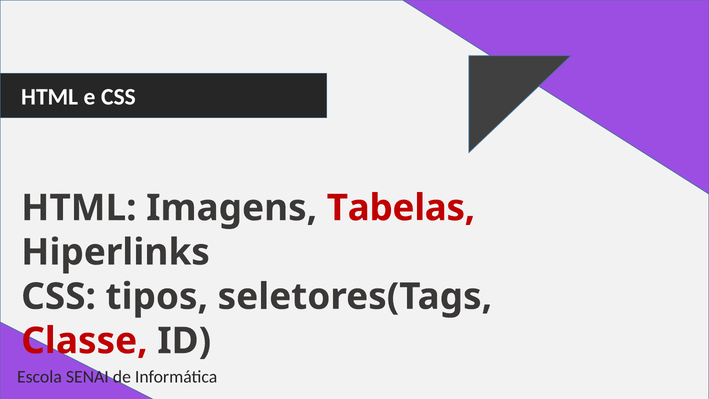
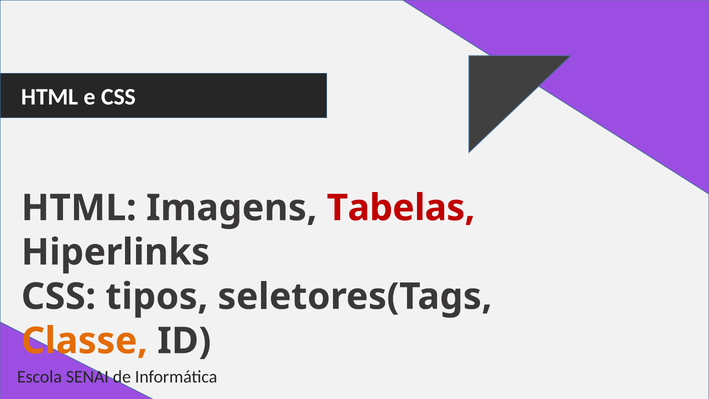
Classe colour: red -> orange
